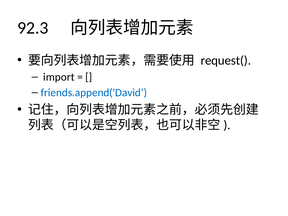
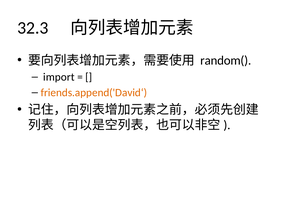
92.3: 92.3 -> 32.3
request(: request( -> random(
friends.append('David‘ colour: blue -> orange
